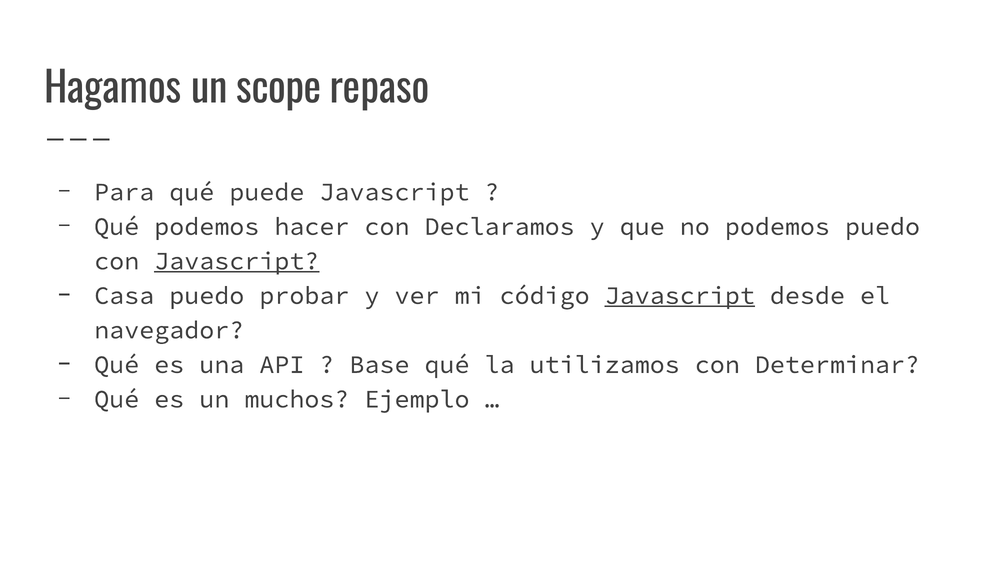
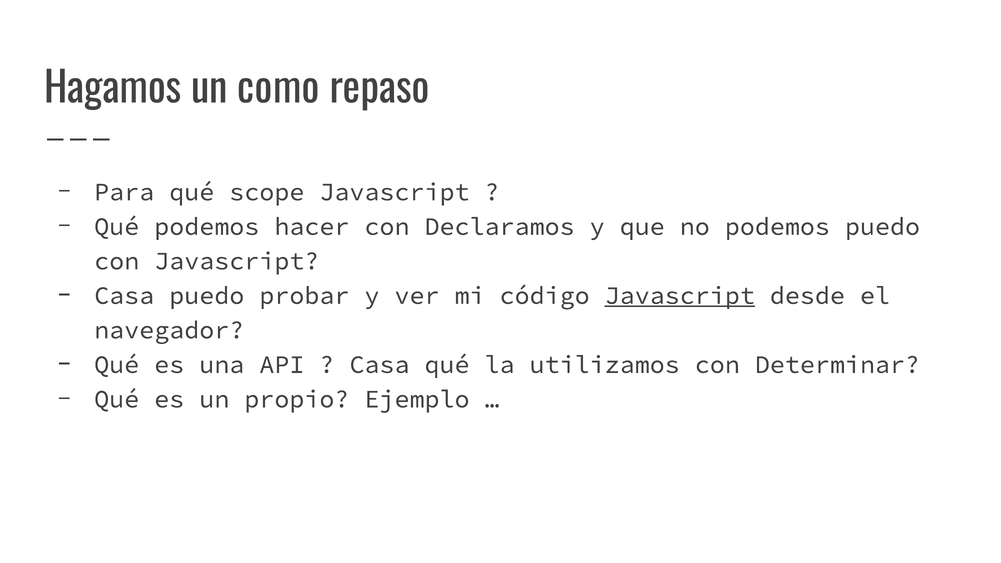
scope: scope -> como
puede: puede -> scope
Javascript at (237, 261) underline: present -> none
Base at (379, 365): Base -> Casa
muchos: muchos -> propio
